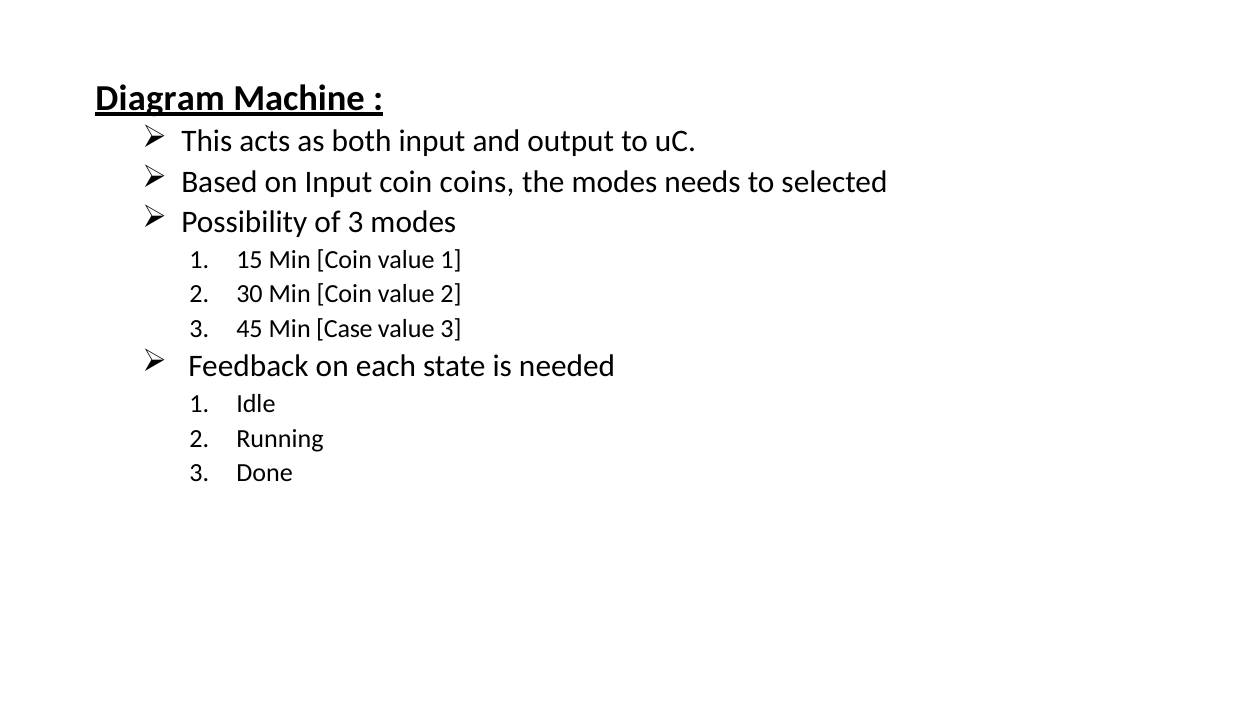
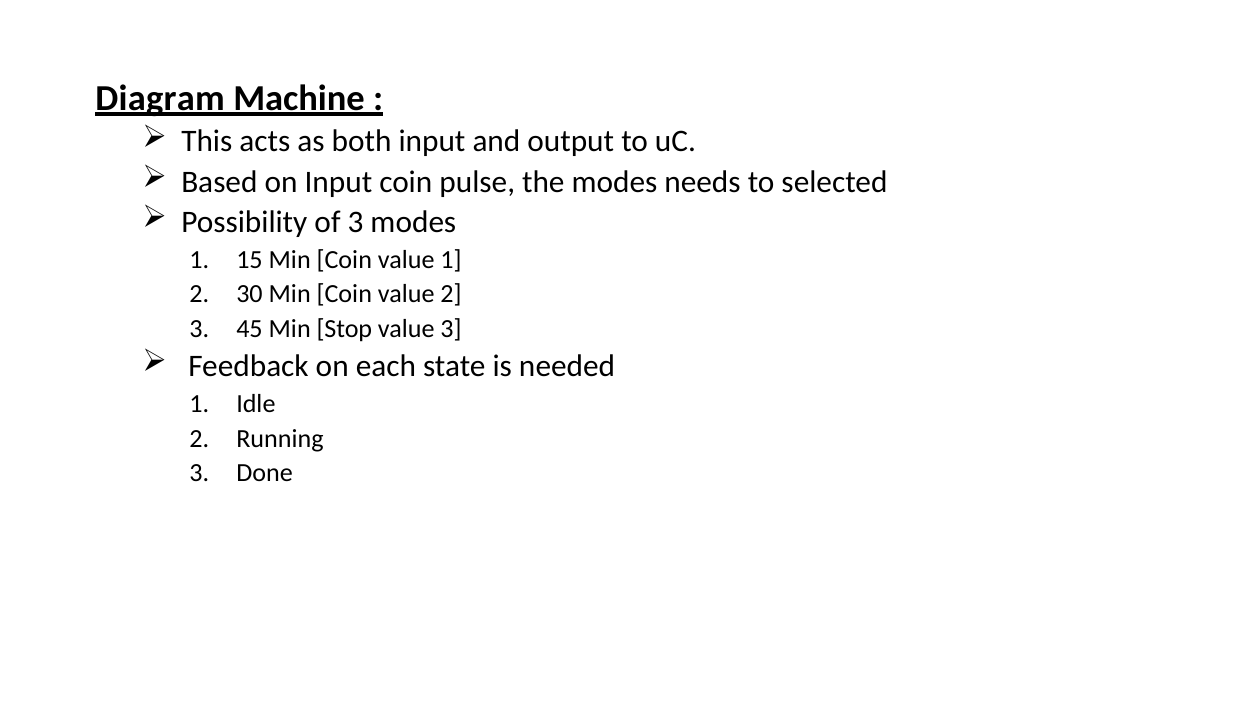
coins: coins -> pulse
Case: Case -> Stop
